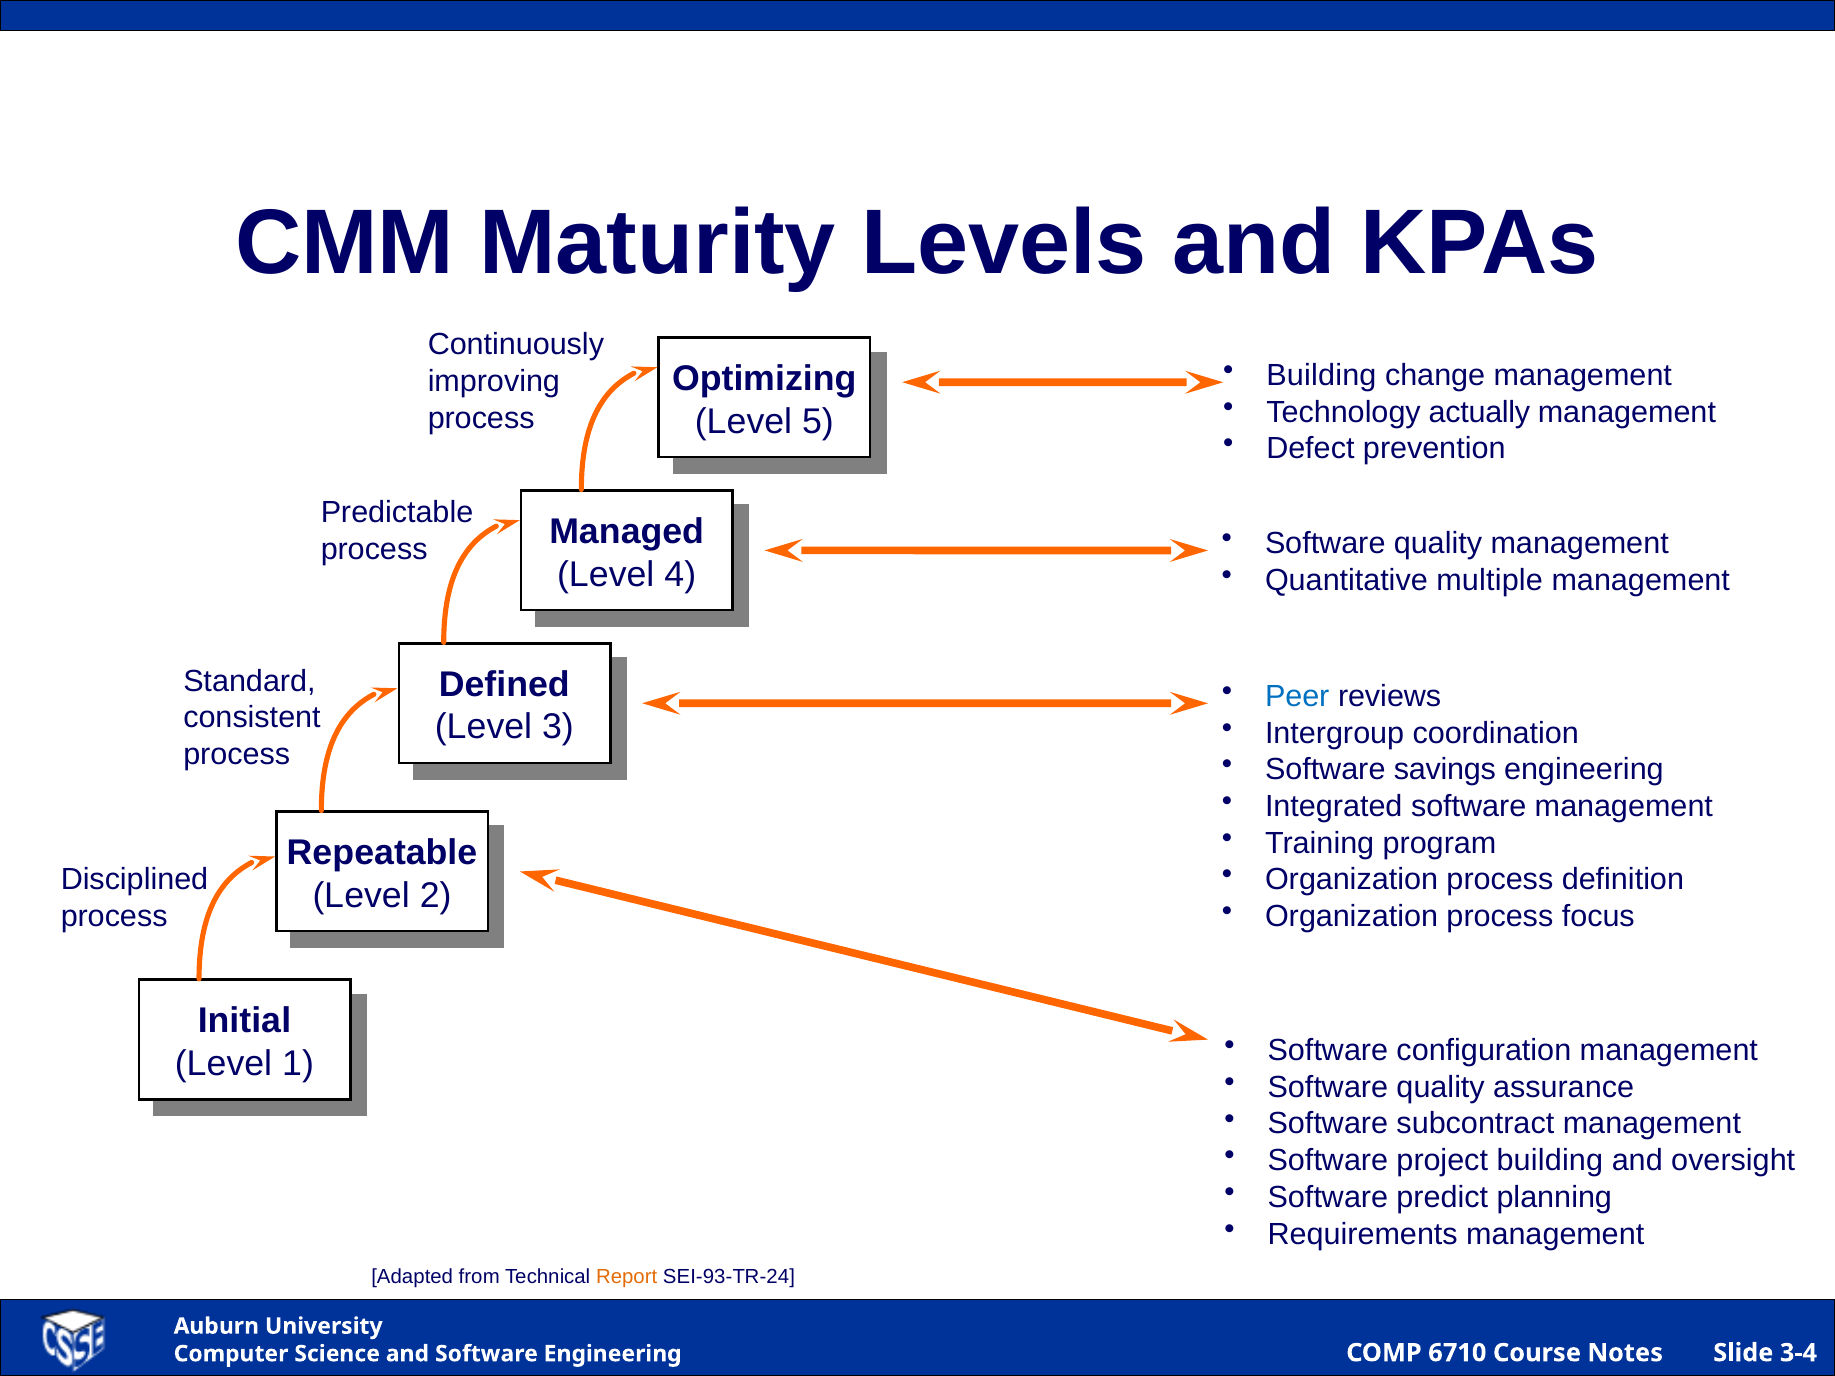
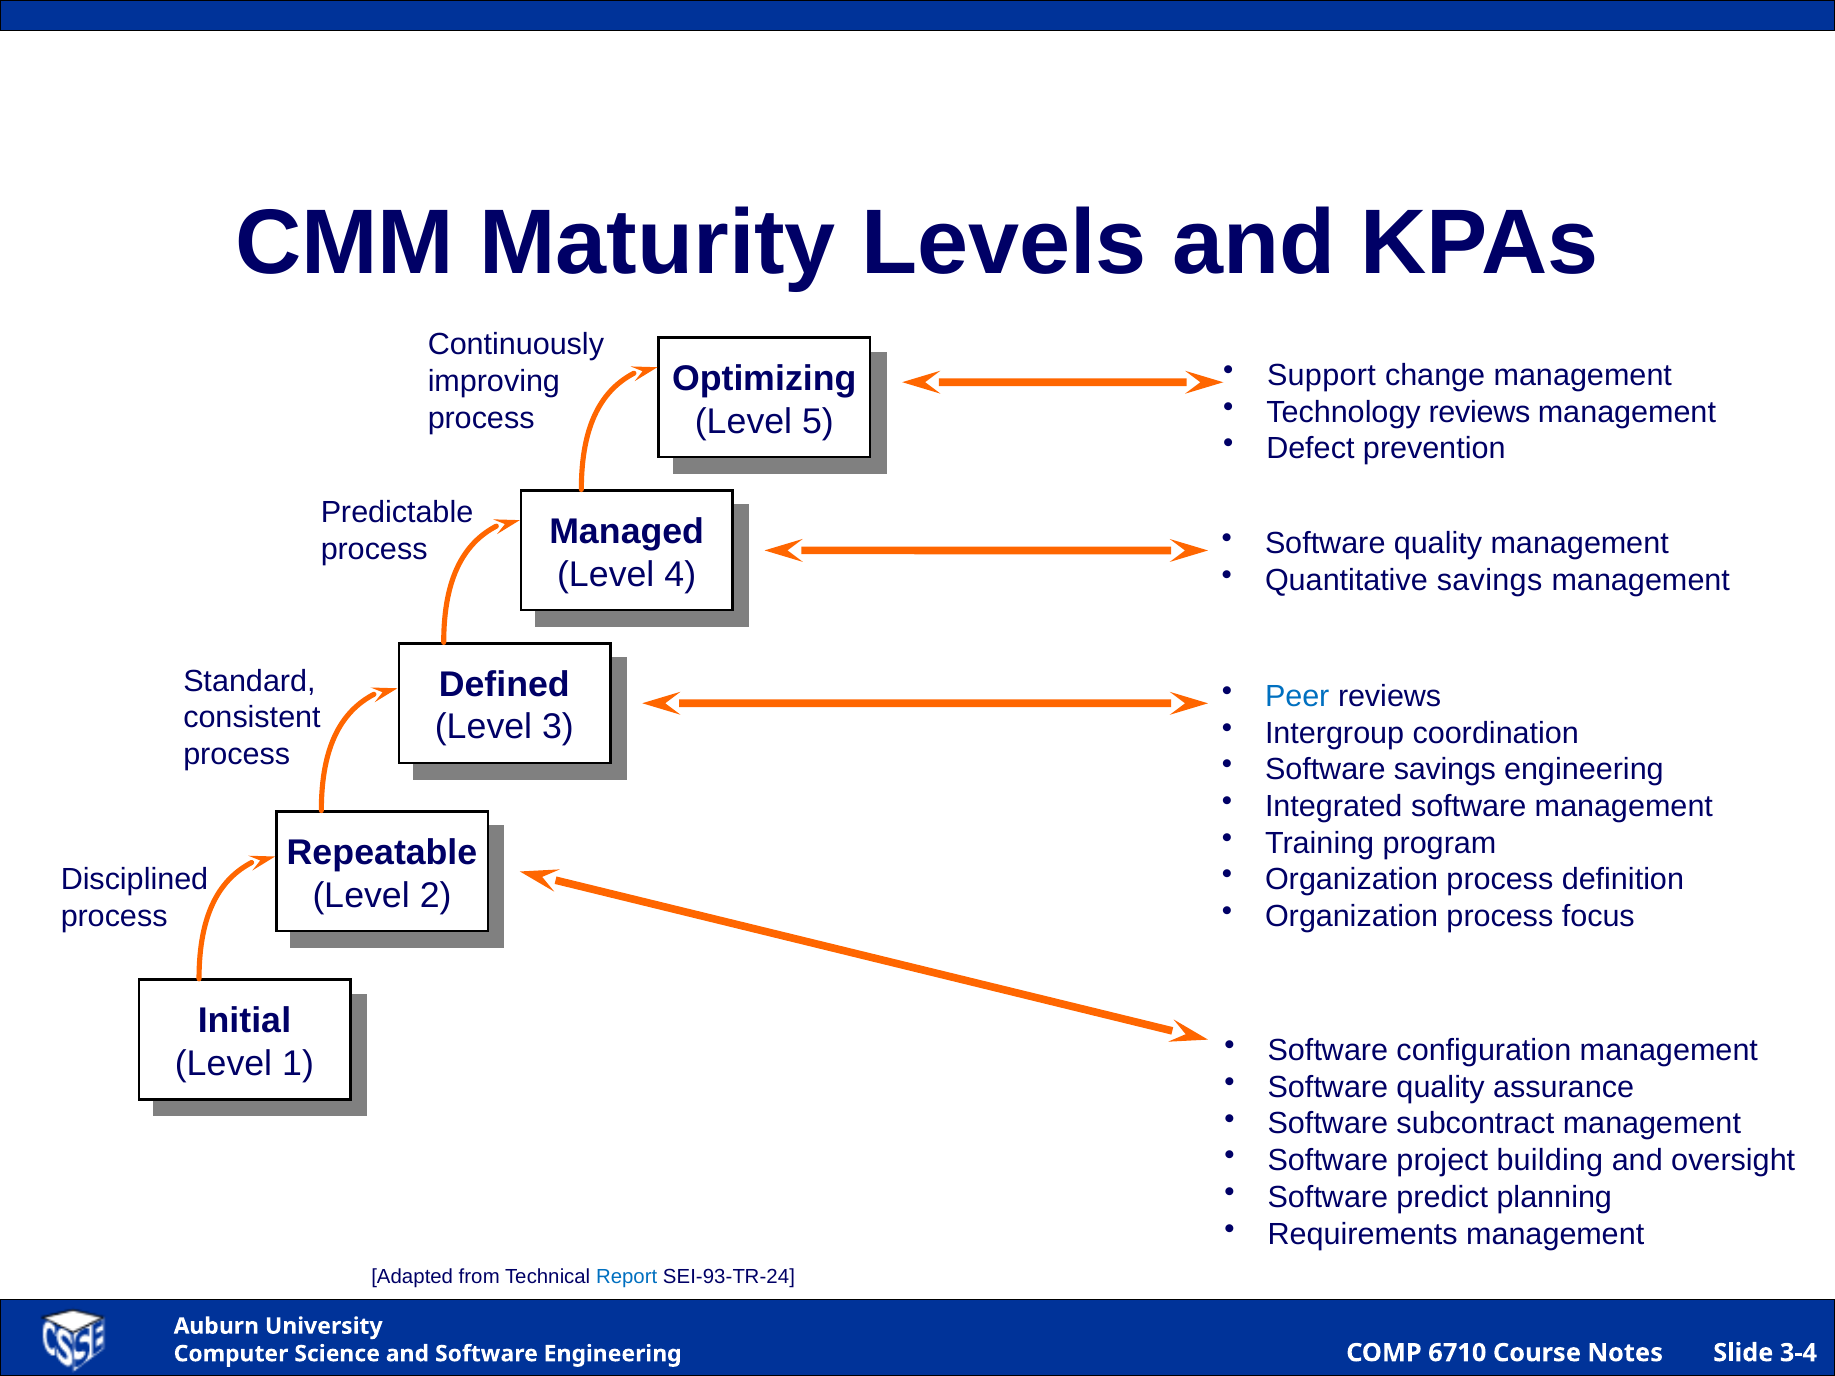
Building at (1321, 375): Building -> Support
Technology actually: actually -> reviews
Quantitative multiple: multiple -> savings
Report colour: orange -> blue
